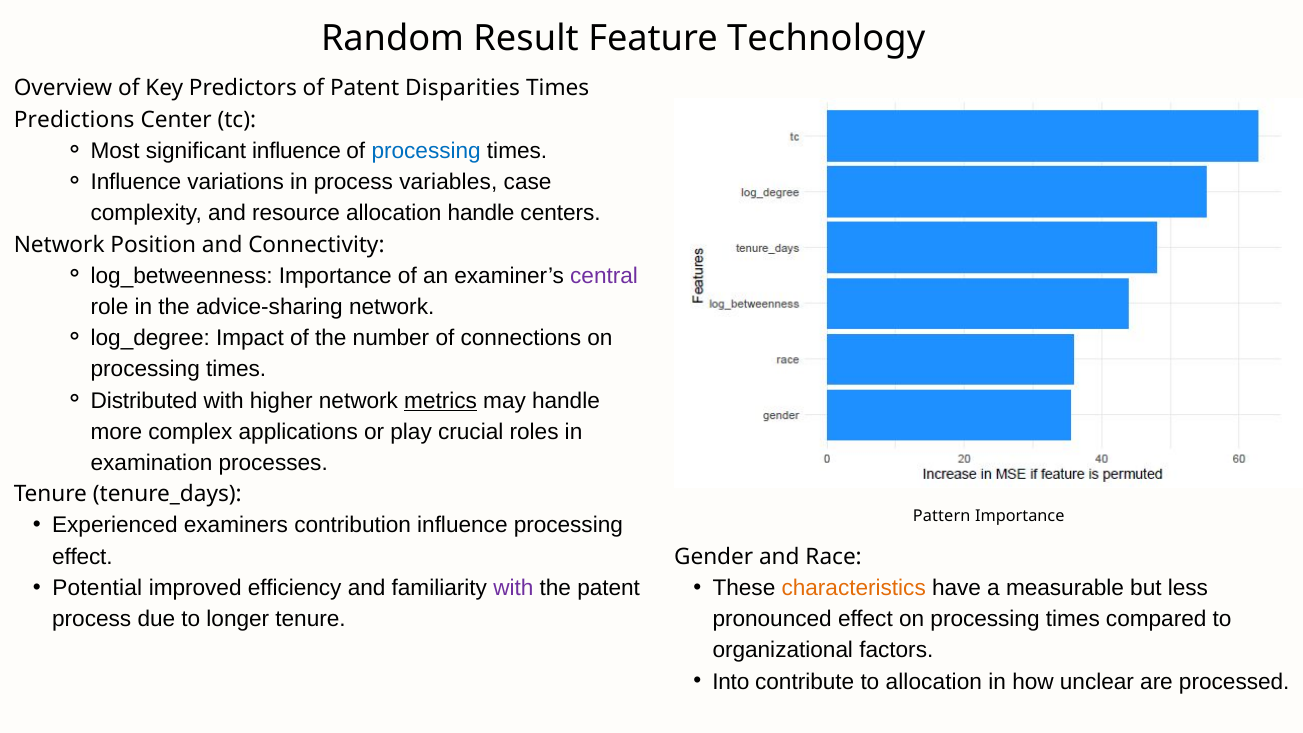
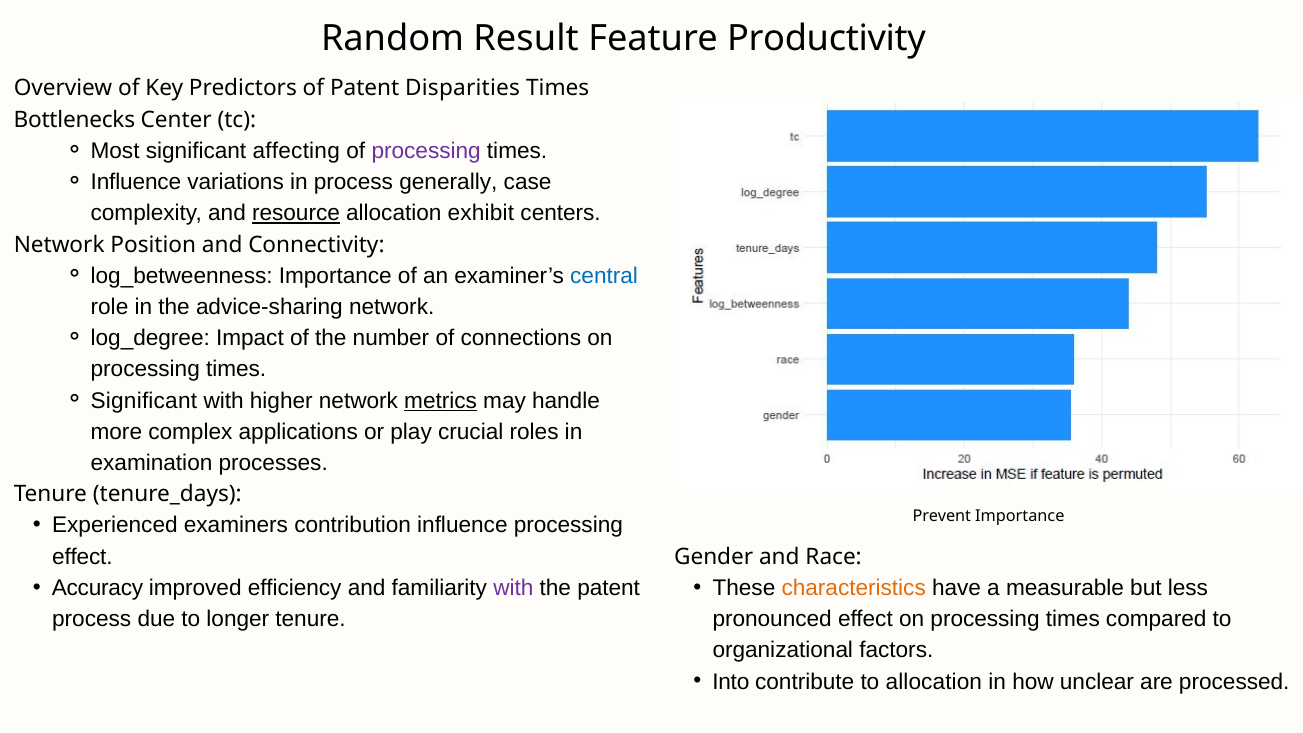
Technology: Technology -> Productivity
Predictions: Predictions -> Bottlenecks
significant influence: influence -> affecting
processing at (426, 151) colour: blue -> purple
variables: variables -> generally
resource underline: none -> present
allocation handle: handle -> exhibit
central colour: purple -> blue
Distributed at (144, 401): Distributed -> Significant
Pattern: Pattern -> Prevent
Potential: Potential -> Accuracy
